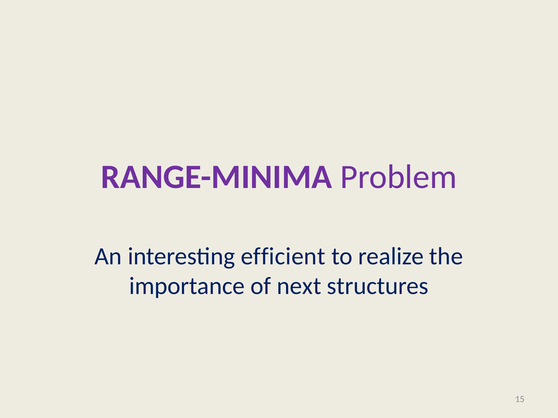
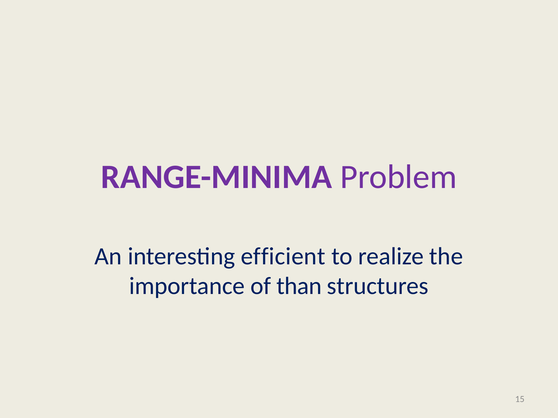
next: next -> than
